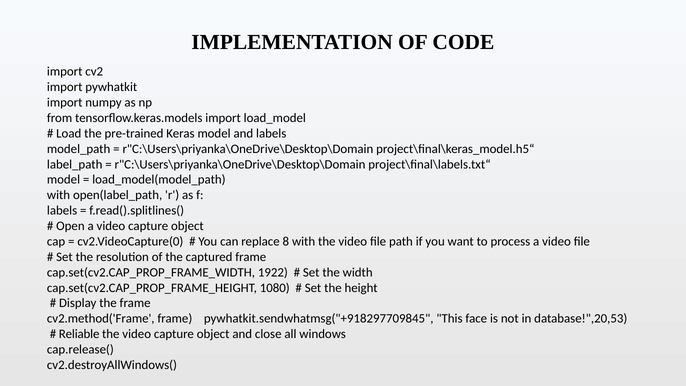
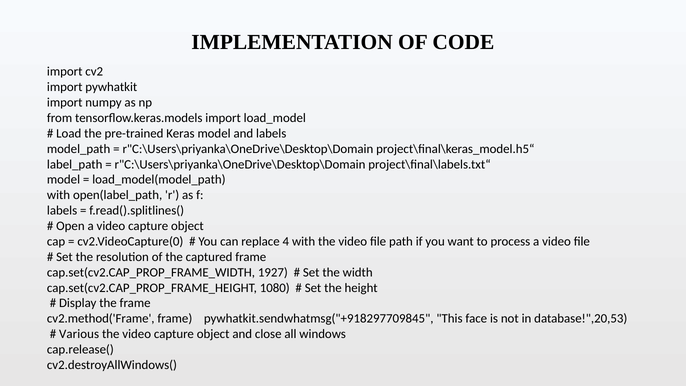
8: 8 -> 4
1922: 1922 -> 1927
Reliable: Reliable -> Various
